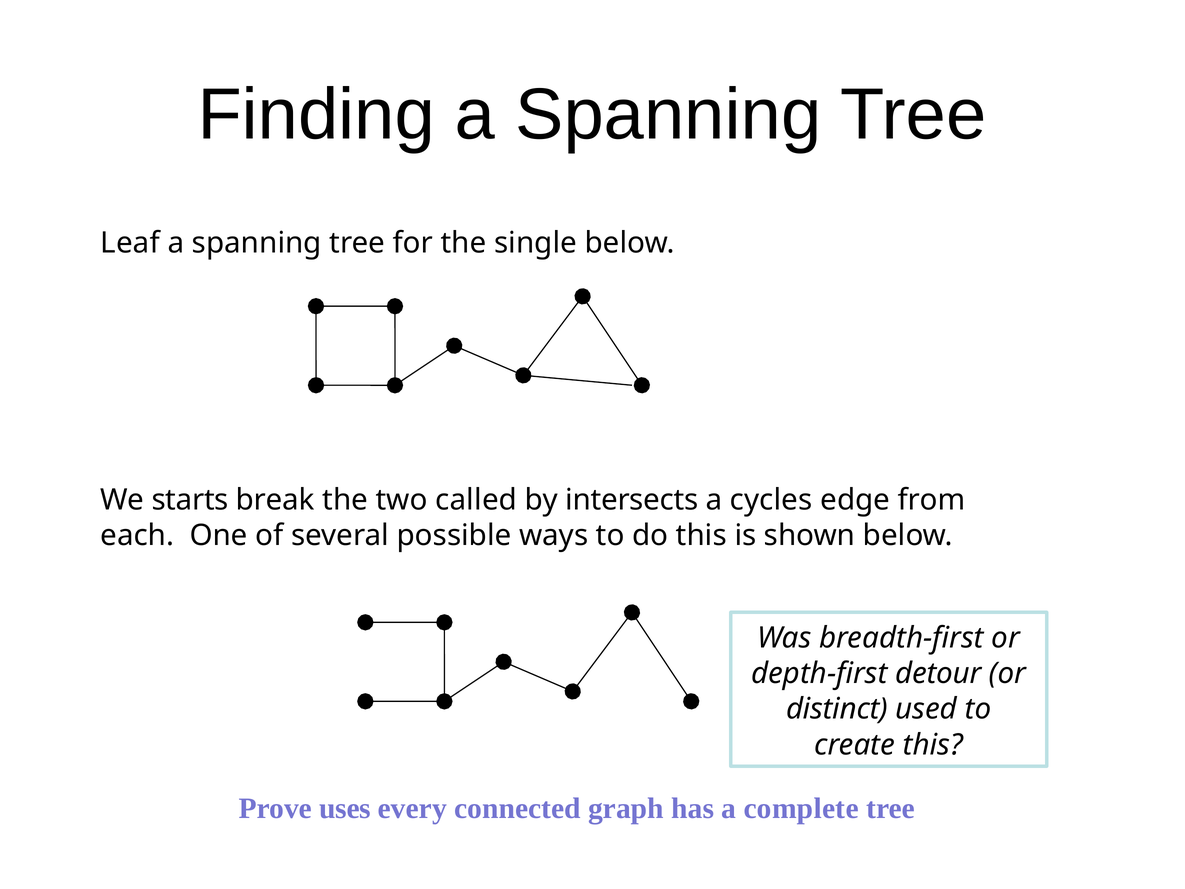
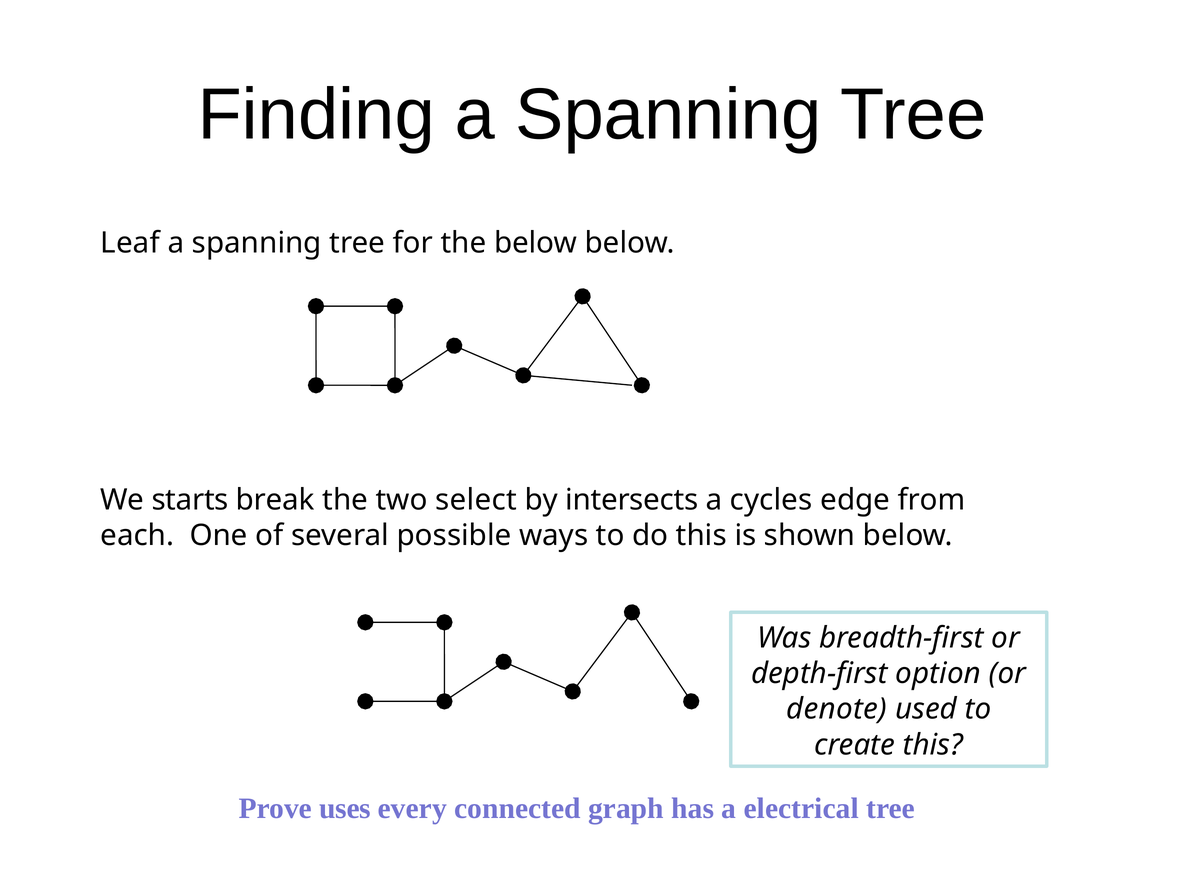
the single: single -> below
called: called -> select
detour: detour -> option
distinct: distinct -> denote
complete: complete -> electrical
